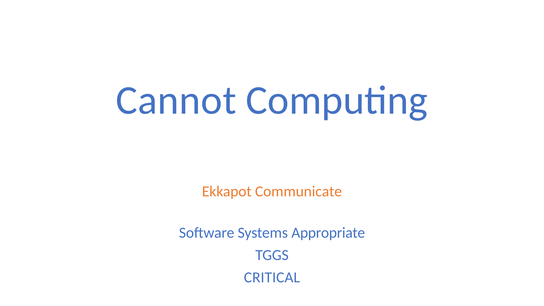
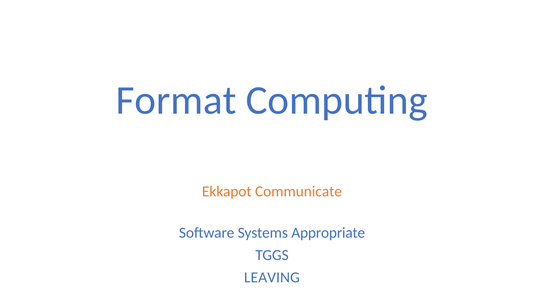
Cannot: Cannot -> Format
CRITICAL: CRITICAL -> LEAVING
